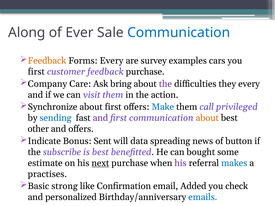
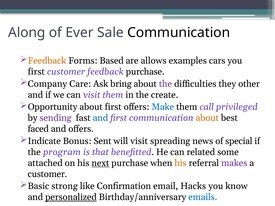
Communication at (179, 33) colour: blue -> black
Forms Every: Every -> Based
survey: survey -> allows
they every: every -> other
action: action -> create
Synchronize: Synchronize -> Opportunity
sending colour: blue -> purple
and at (100, 118) colour: purple -> blue
other: other -> faced
will data: data -> visit
button: button -> special
subscribe: subscribe -> program
is best: best -> that
bought: bought -> related
estimate: estimate -> attached
his at (180, 163) colour: purple -> orange
makes colour: blue -> purple
practises at (47, 174): practises -> customer
Added: Added -> Hacks
check: check -> know
personalized underline: none -> present
